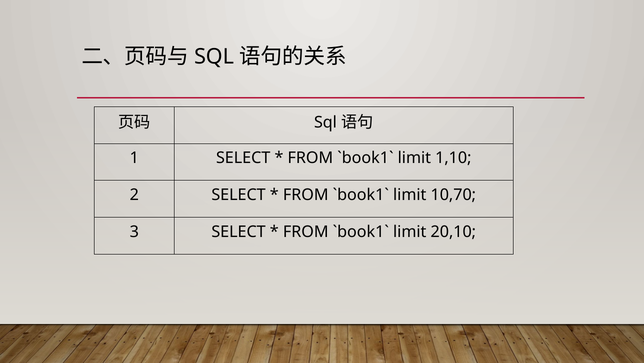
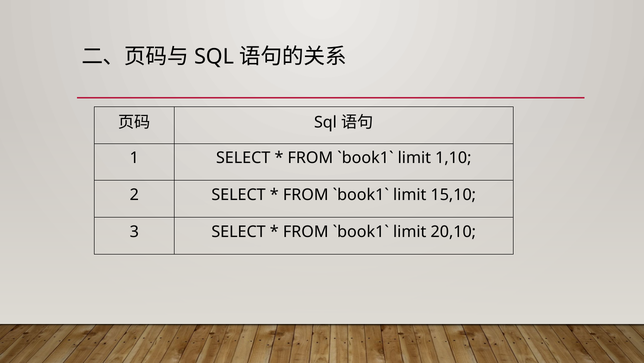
10,70: 10,70 -> 15,10
